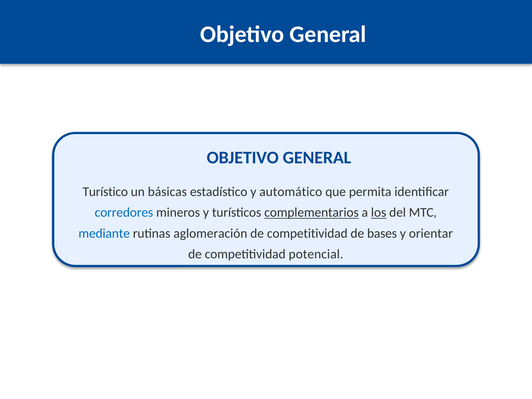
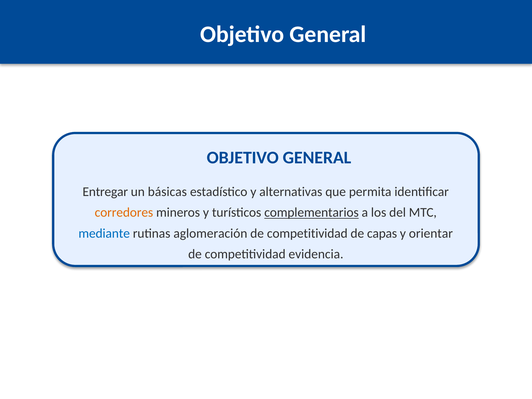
Turístico: Turístico -> Entregar
automático: automático -> alternativas
corredores colour: blue -> orange
los underline: present -> none
bases: bases -> capas
potencial: potencial -> evidencia
